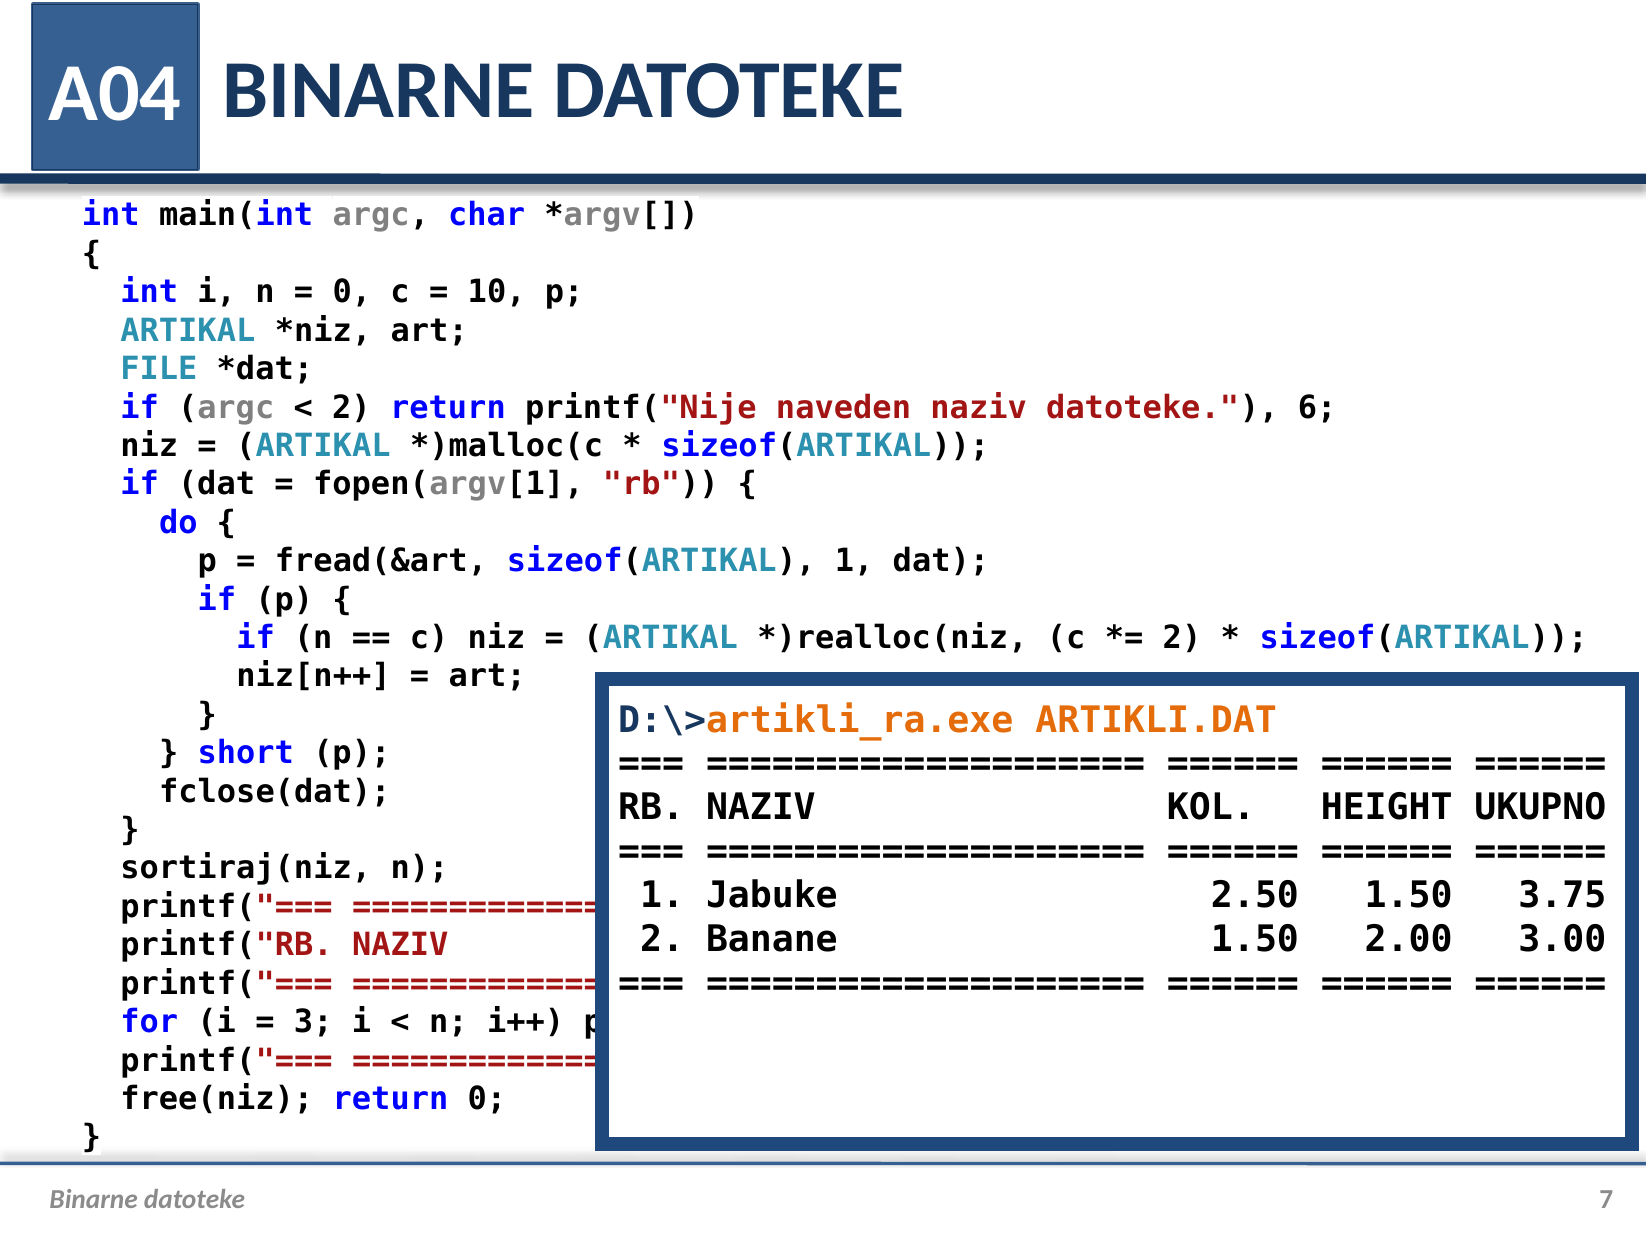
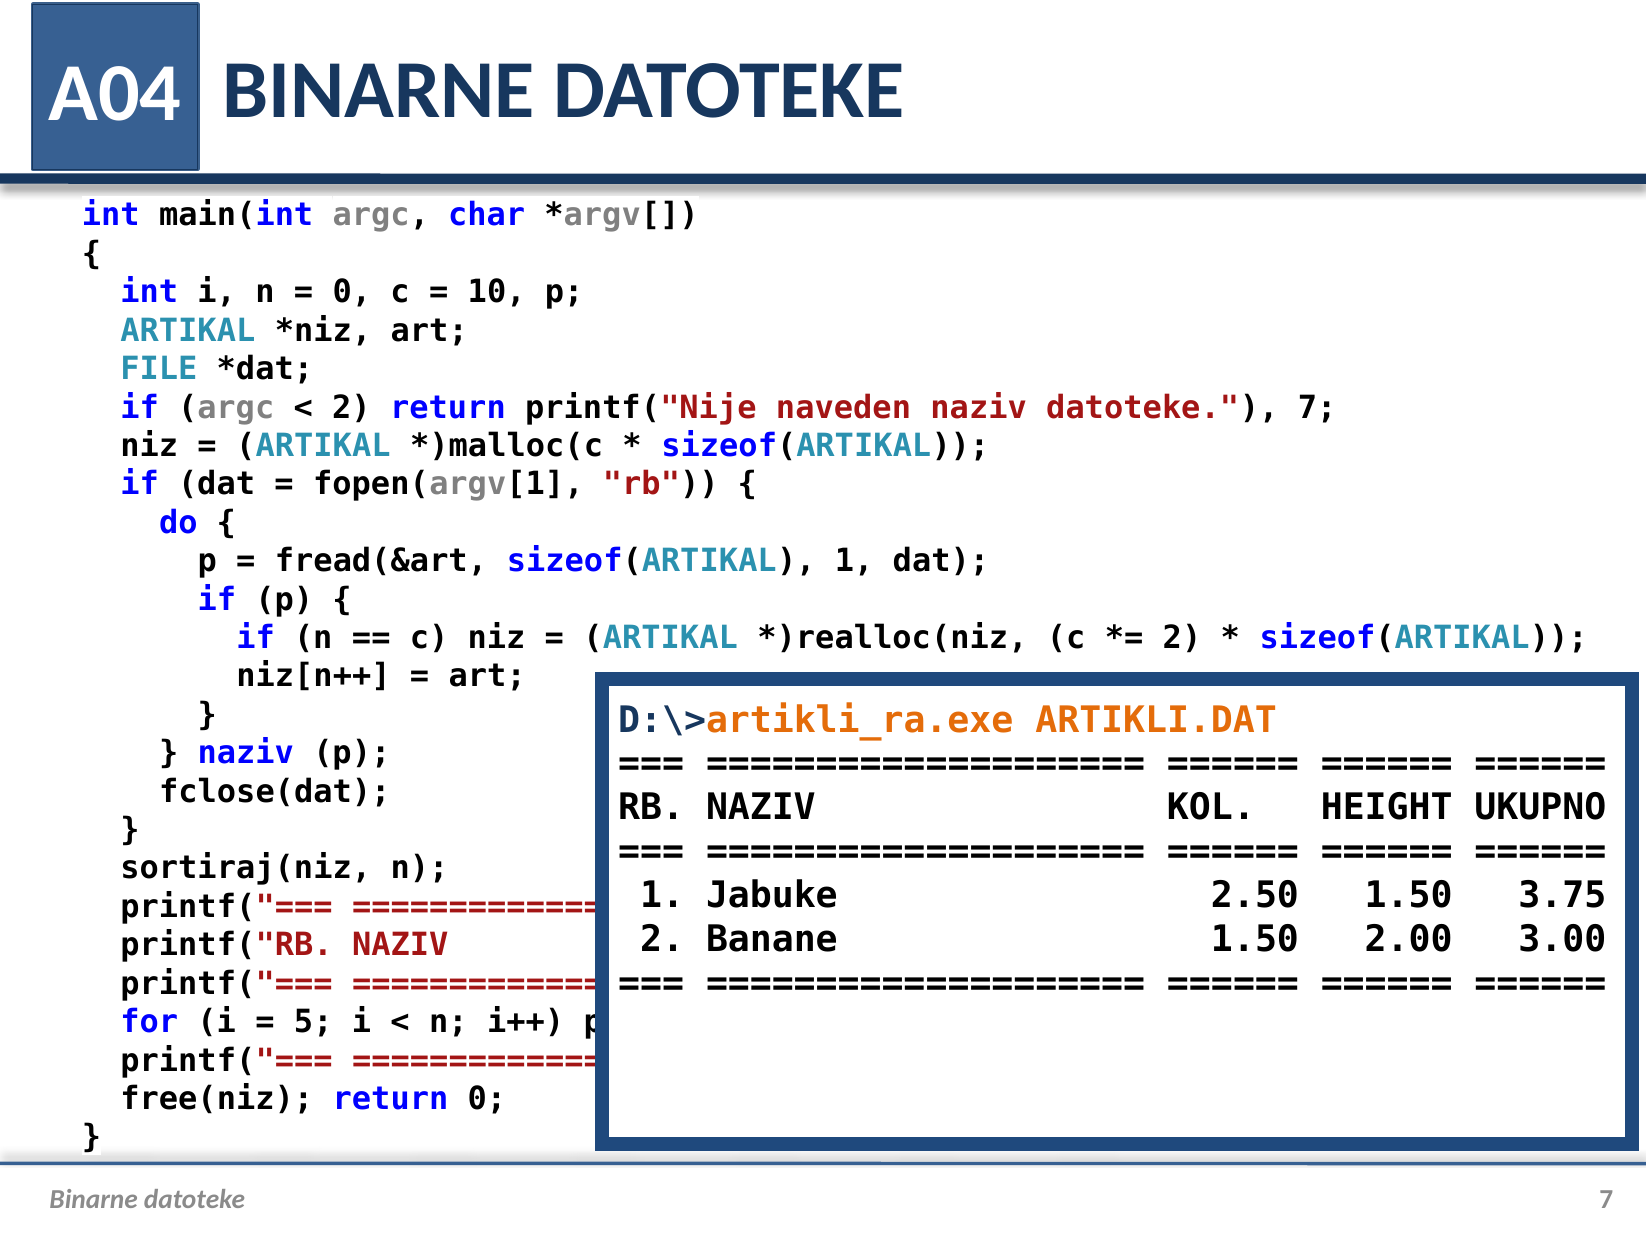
naziv datoteke 6: 6 -> 7
short at (246, 753): short -> naziv
3: 3 -> 5
